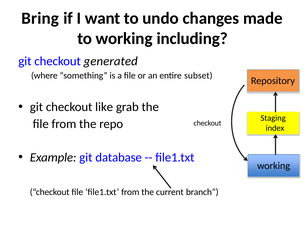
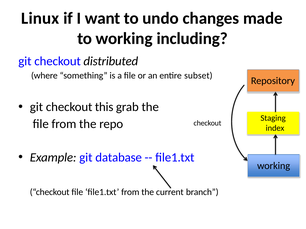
Bring: Bring -> Linux
generated: generated -> distributed
like: like -> this
